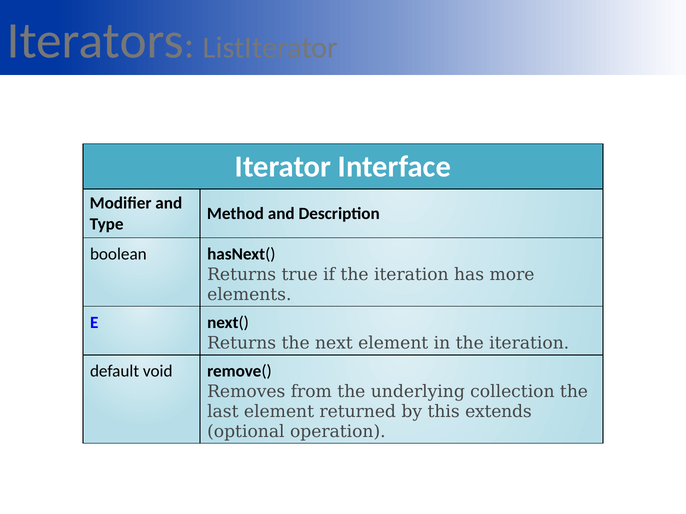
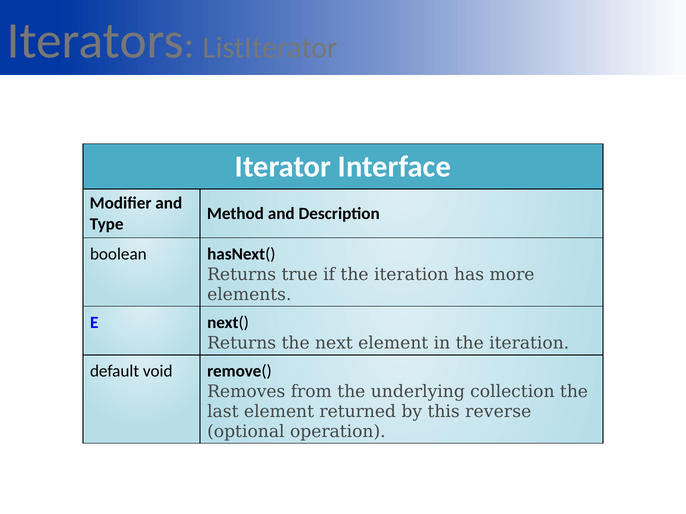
extends: extends -> reverse
